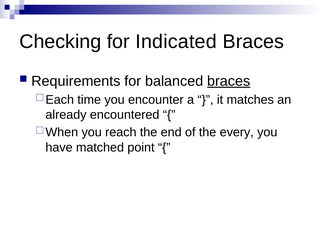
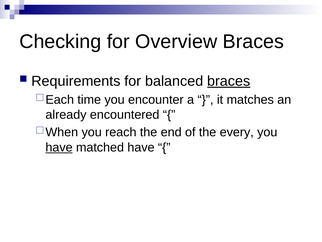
Indicated: Indicated -> Overview
have at (59, 147) underline: none -> present
matched point: point -> have
